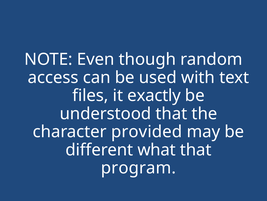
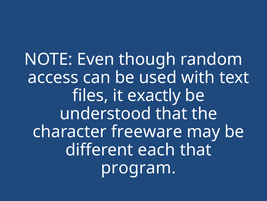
provided: provided -> freeware
what: what -> each
